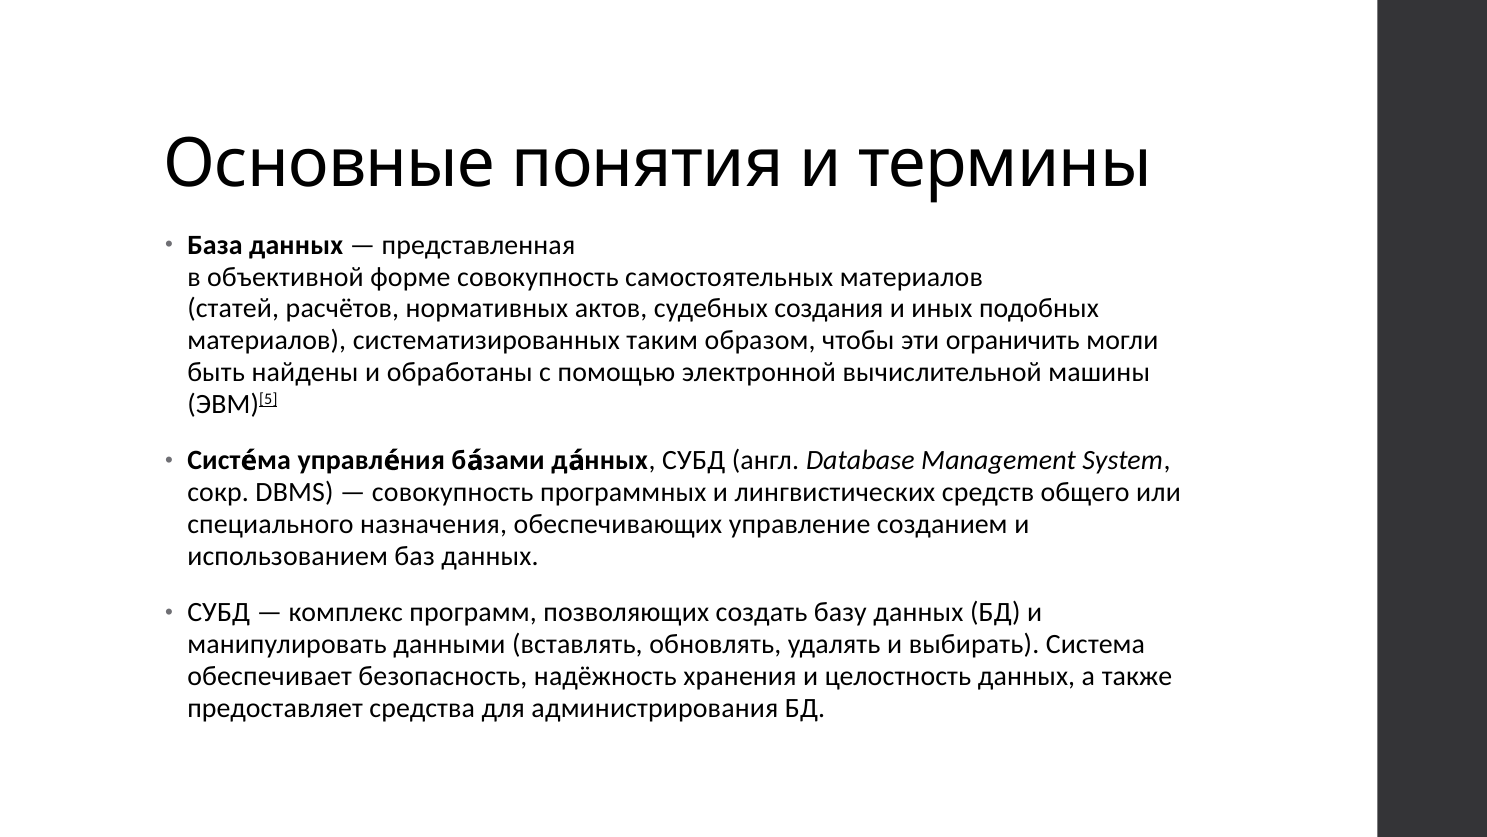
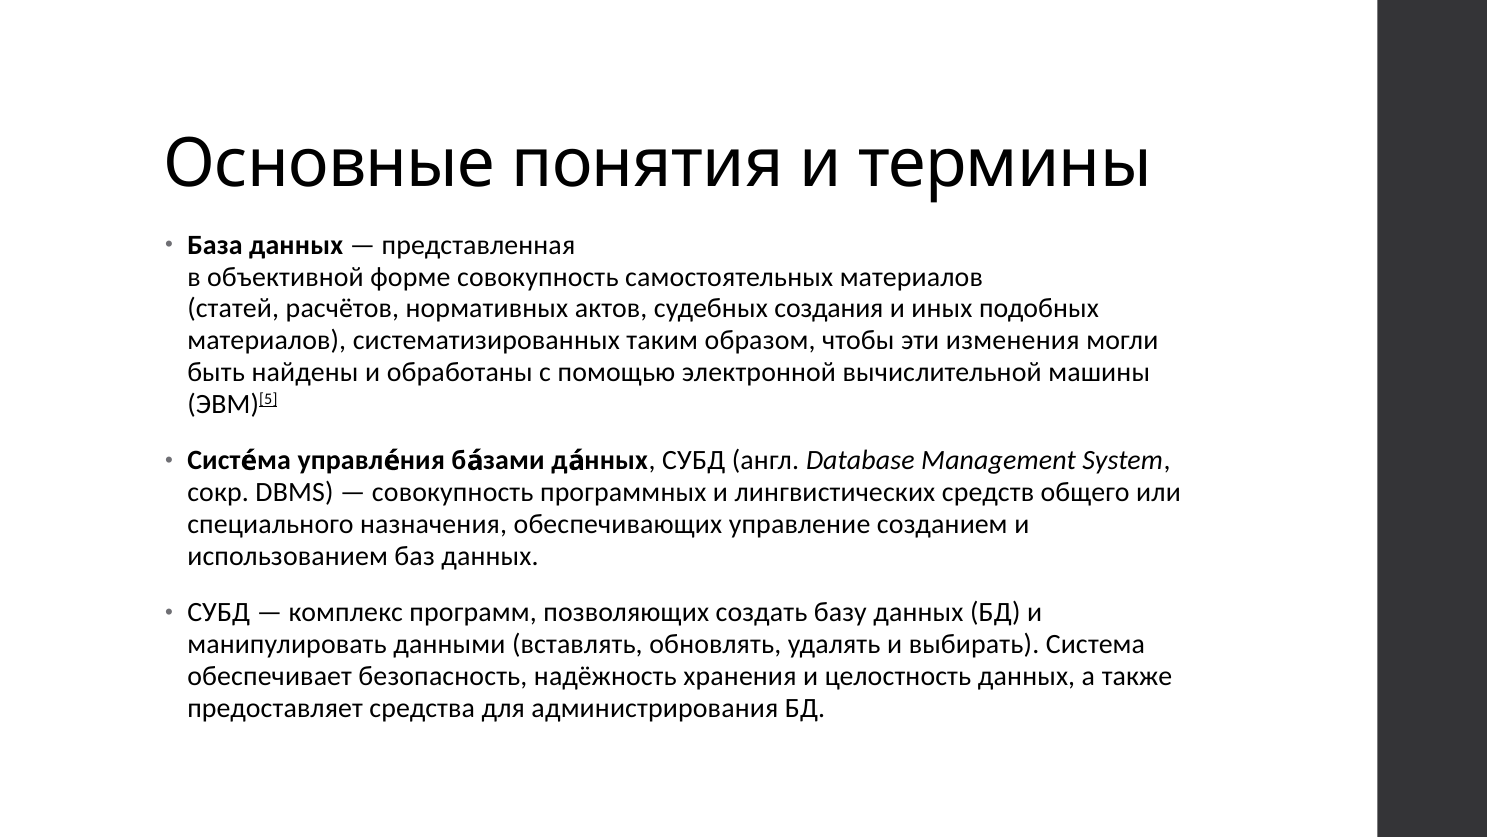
ограничить: ограничить -> изменения
